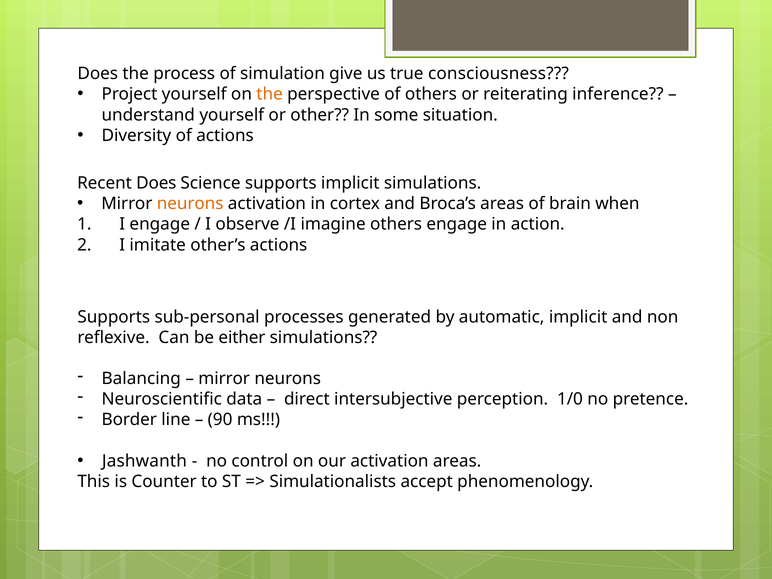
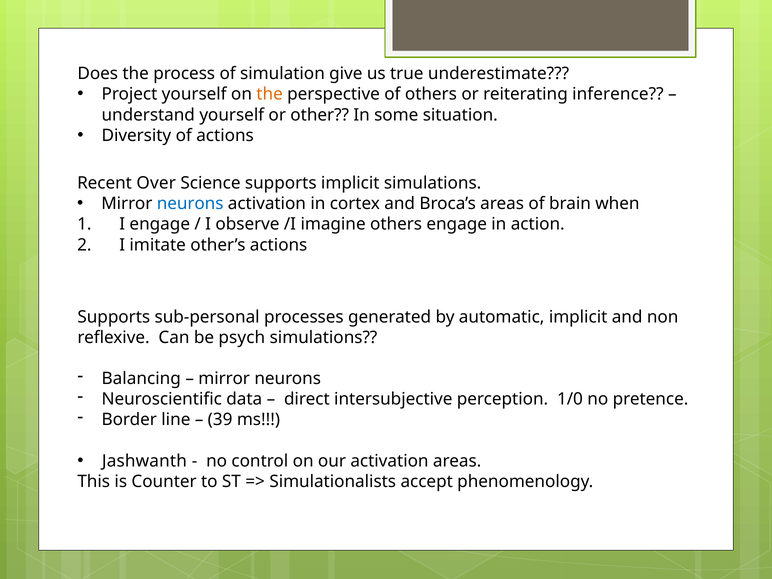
consciousness: consciousness -> underestimate
Recent Does: Does -> Over
neurons at (190, 204) colour: orange -> blue
either: either -> psych
90: 90 -> 39
